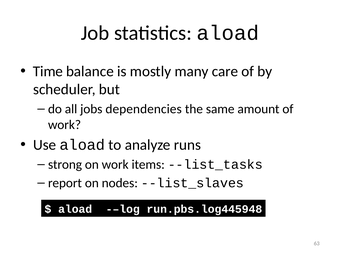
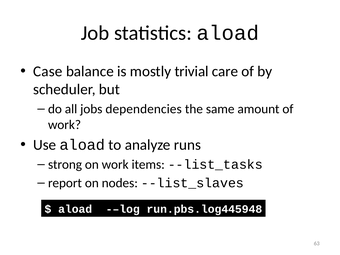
Time: Time -> Case
many: many -> trivial
